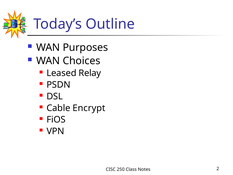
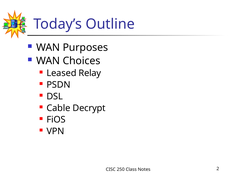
Encrypt: Encrypt -> Decrypt
